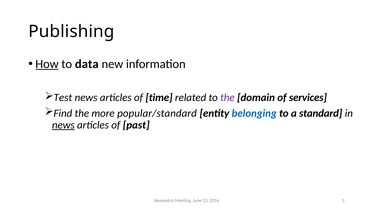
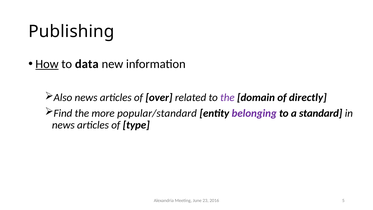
Test: Test -> Also
time: time -> over
services: services -> directly
belonging colour: blue -> purple
news at (63, 125) underline: present -> none
past: past -> type
